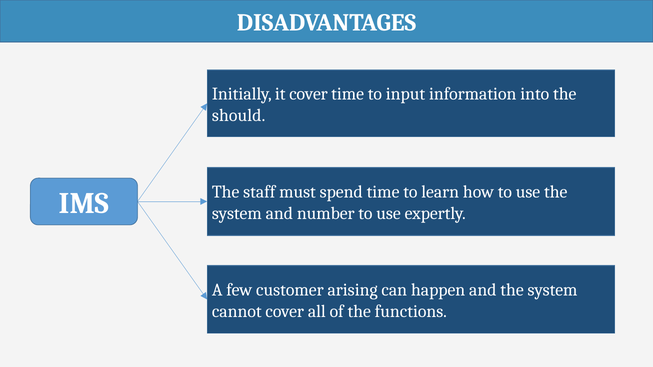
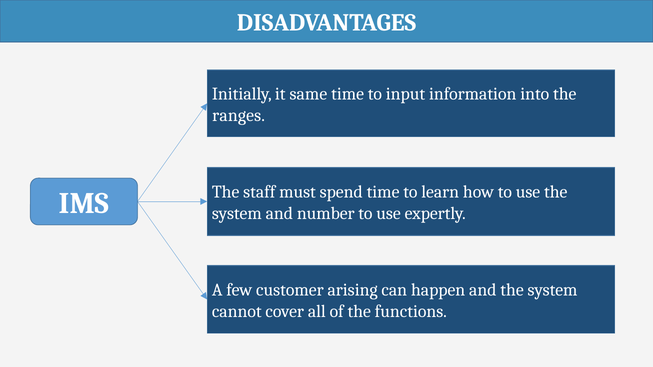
it cover: cover -> same
should: should -> ranges
